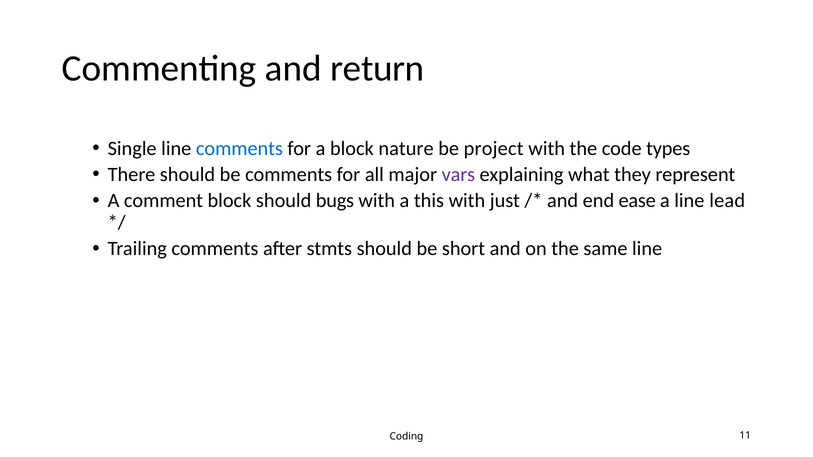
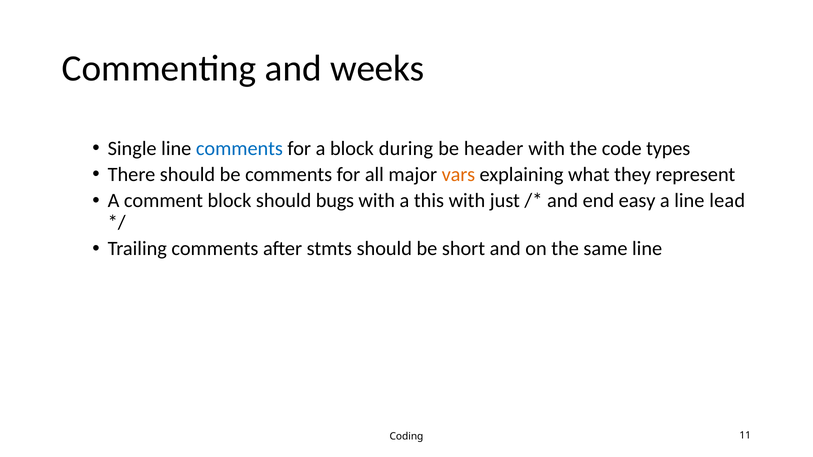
return: return -> weeks
nature: nature -> during
project: project -> header
vars colour: purple -> orange
ease: ease -> easy
